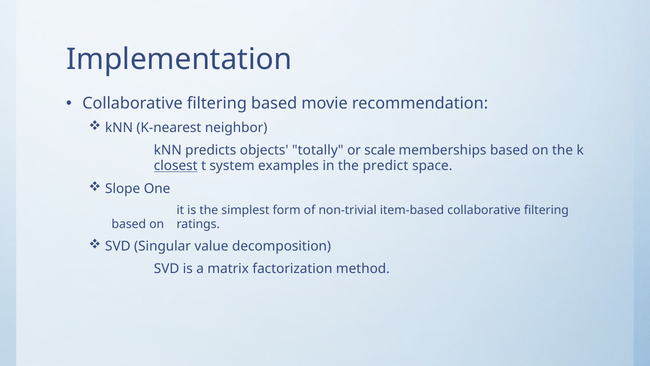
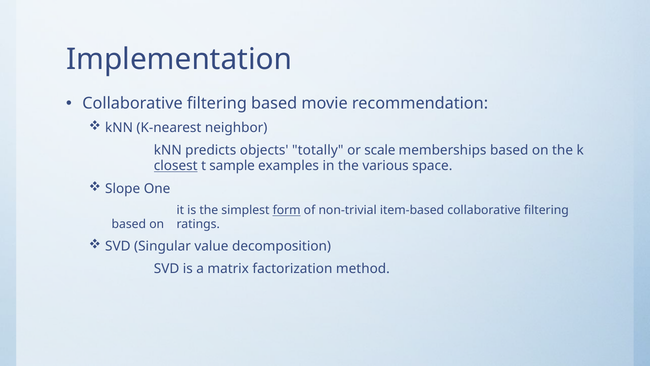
system: system -> sample
predict: predict -> various
form underline: none -> present
